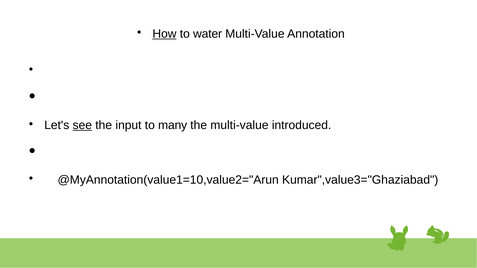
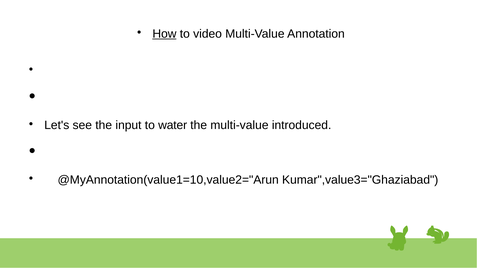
water: water -> video
see underline: present -> none
many: many -> water
